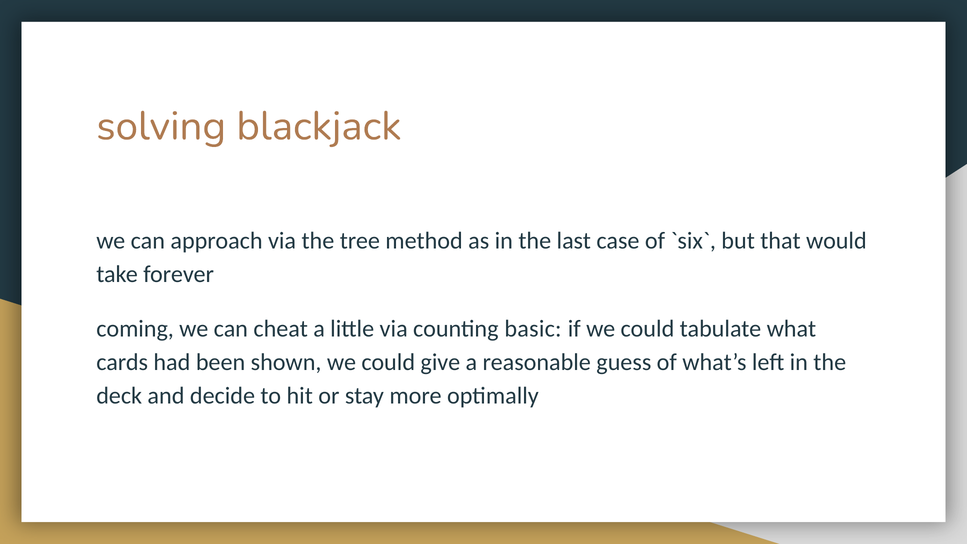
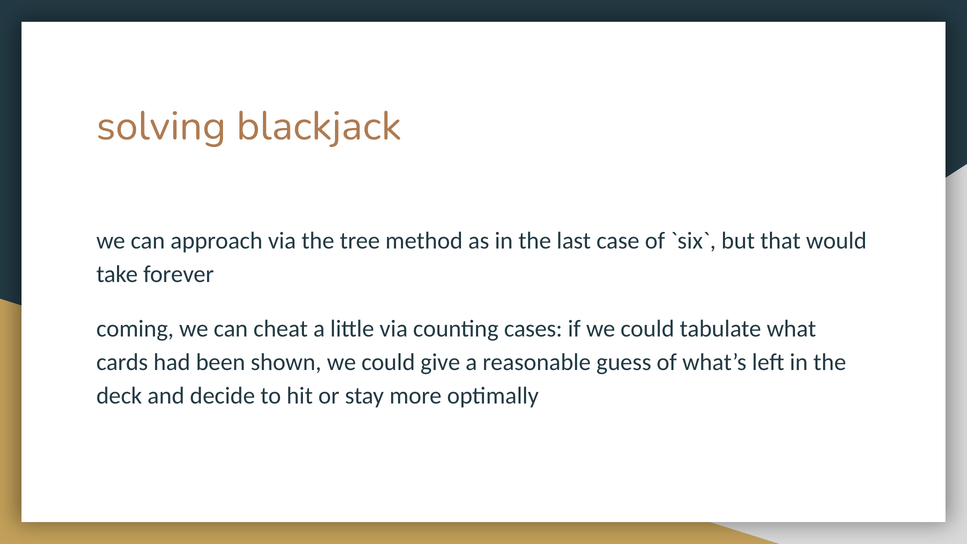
basic: basic -> cases
